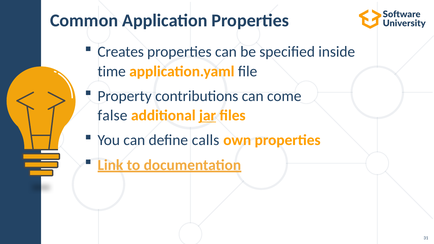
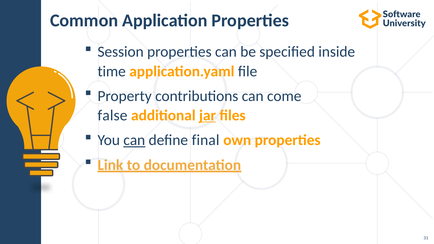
Creates: Creates -> Session
can at (134, 140) underline: none -> present
calls: calls -> final
